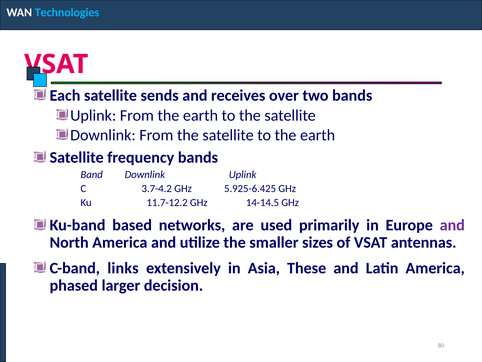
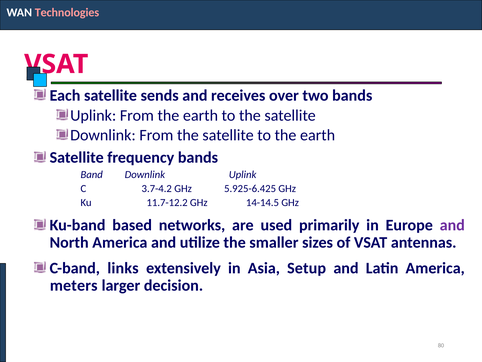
Technologies colour: light blue -> pink
These: These -> Setup
phased: phased -> meters
